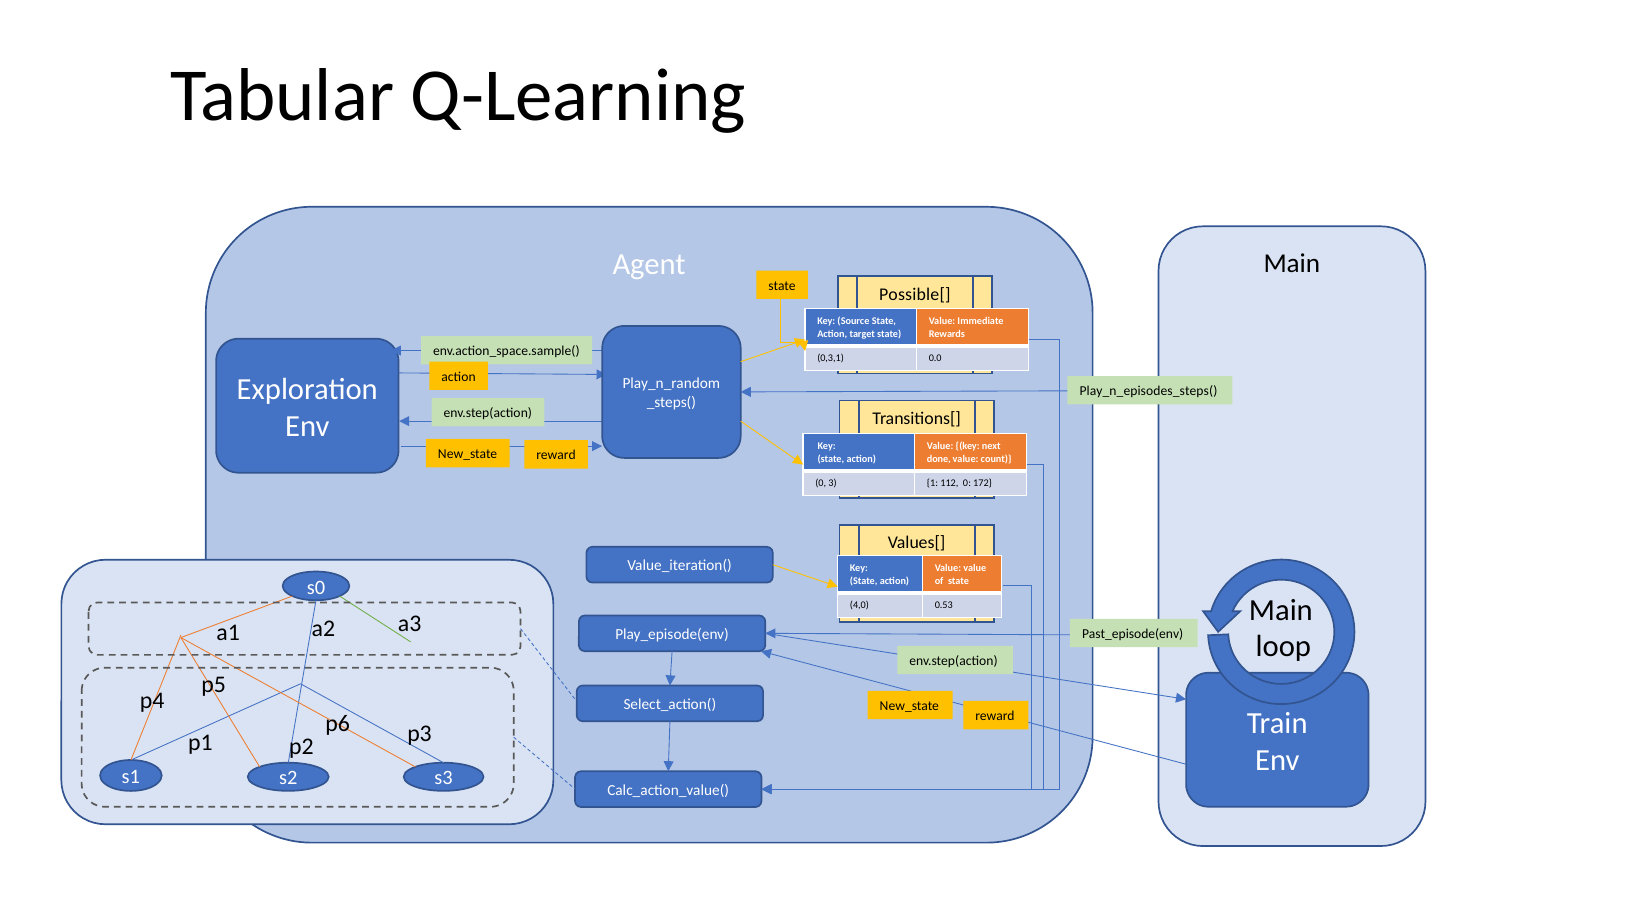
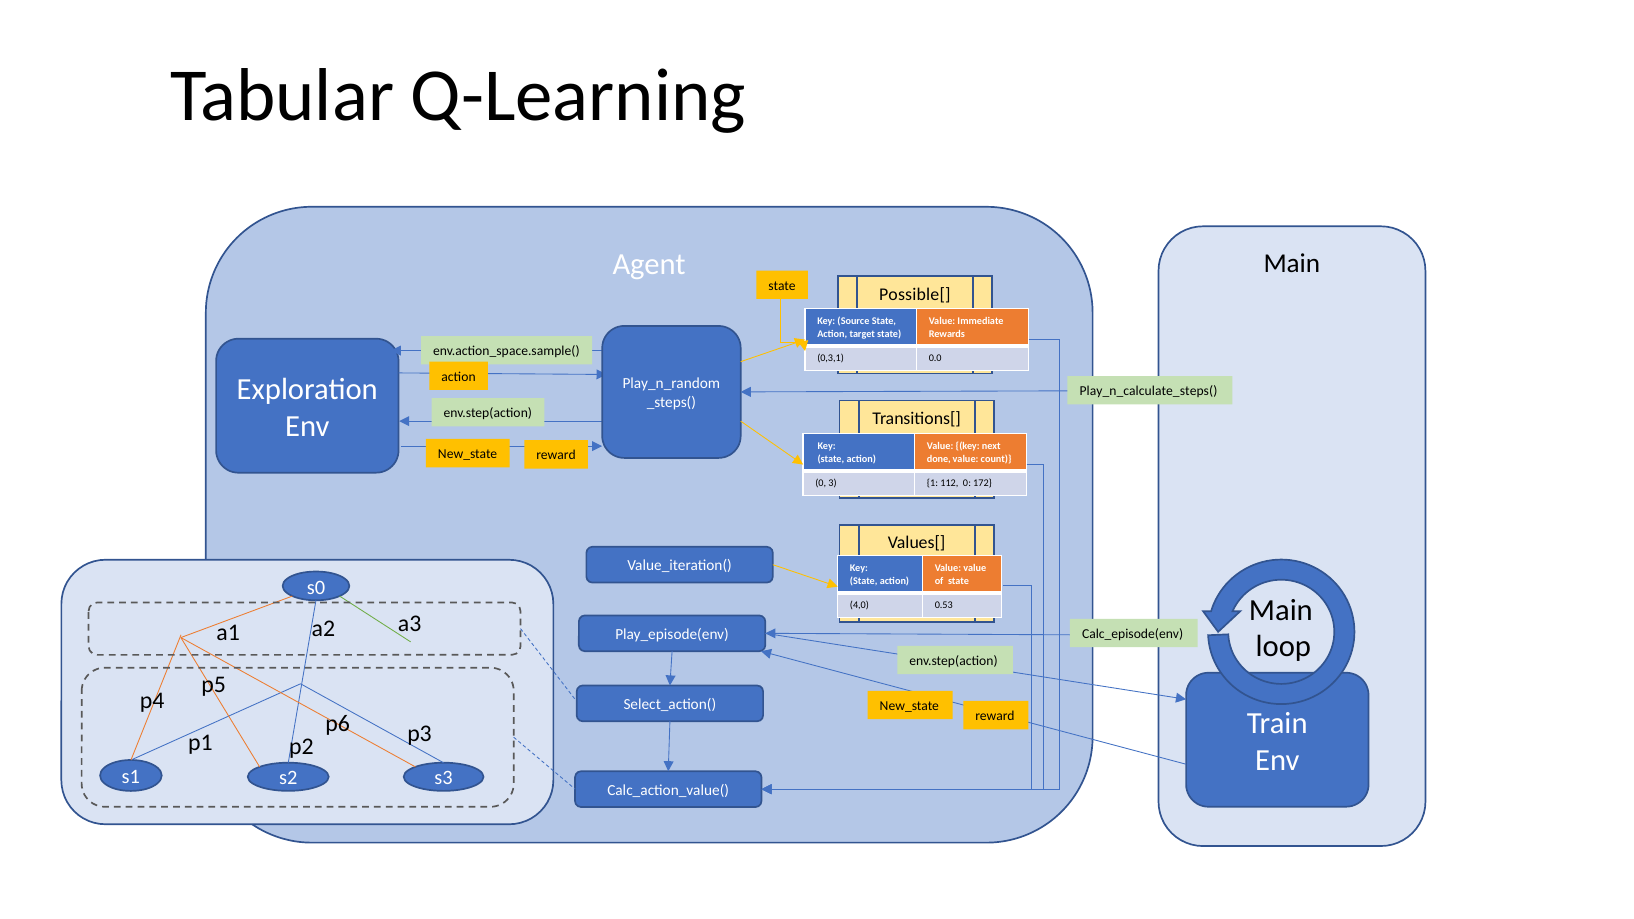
Play_n_episodes_steps(: Play_n_episodes_steps( -> Play_n_calculate_steps(
Past_episode(env: Past_episode(env -> Calc_episode(env
